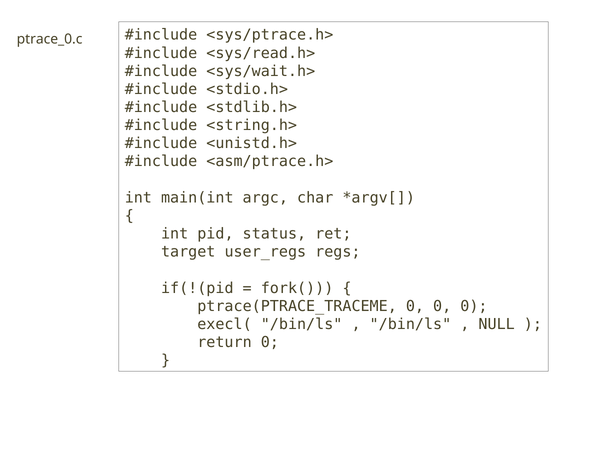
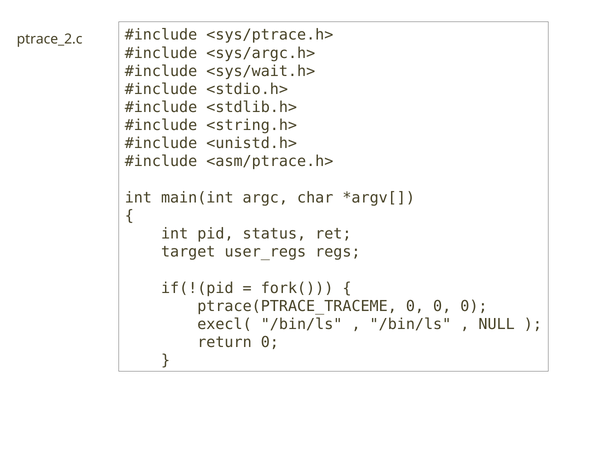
ptrace_0.c: ptrace_0.c -> ptrace_2.c
<sys/read.h>: <sys/read.h> -> <sys/argc.h>
